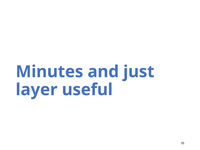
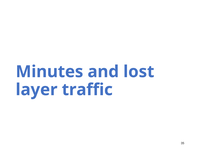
just: just -> lost
useful: useful -> traffic
